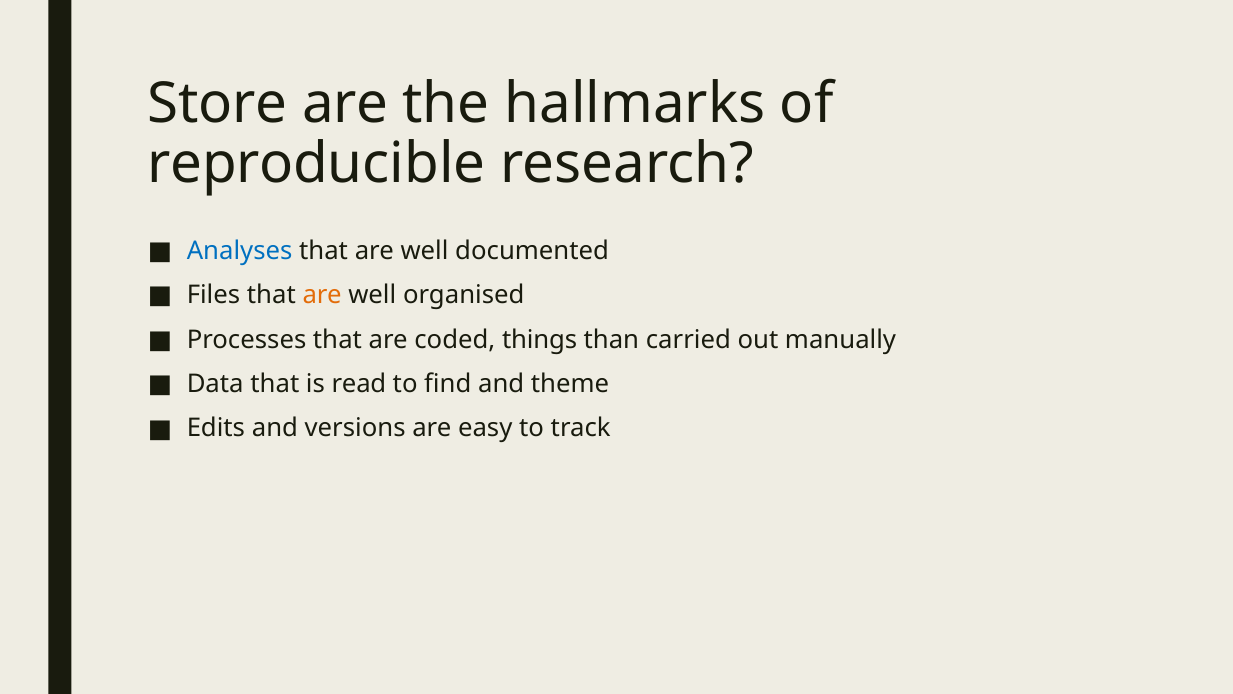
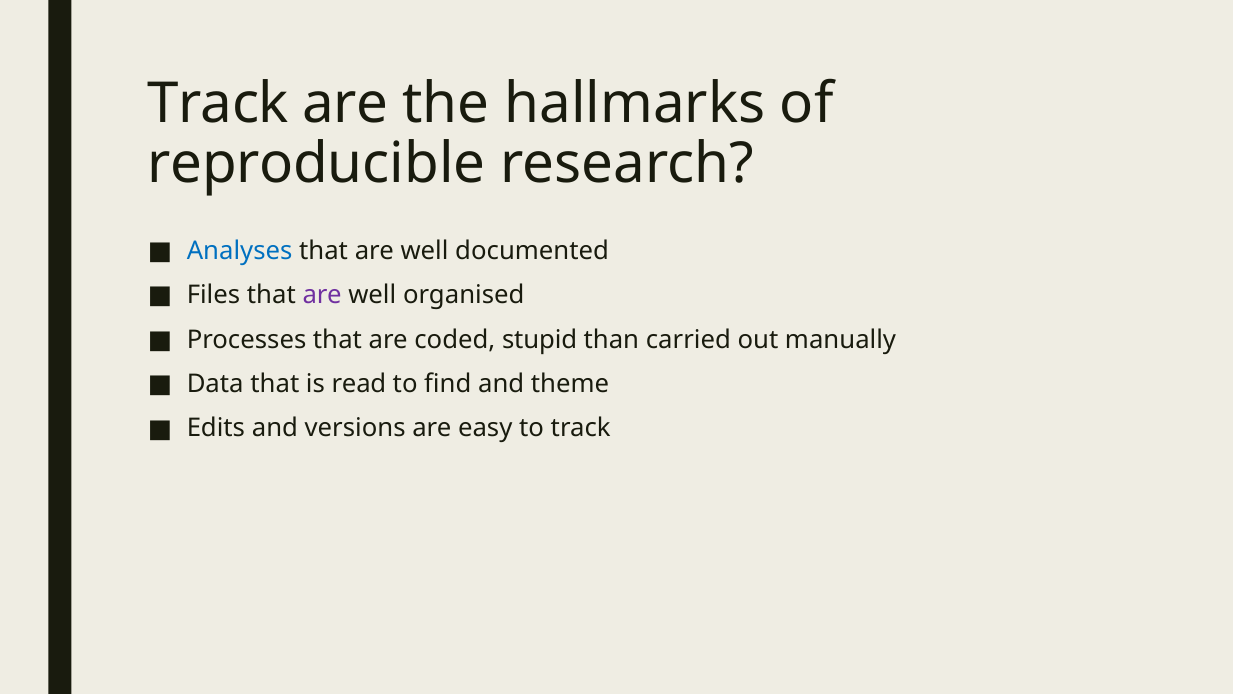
Store at (218, 104): Store -> Track
are at (322, 295) colour: orange -> purple
things: things -> stupid
